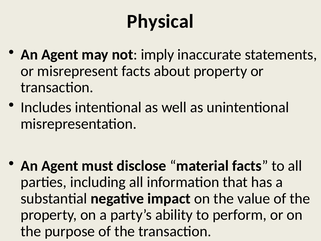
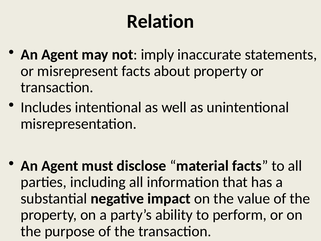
Physical: Physical -> Relation
